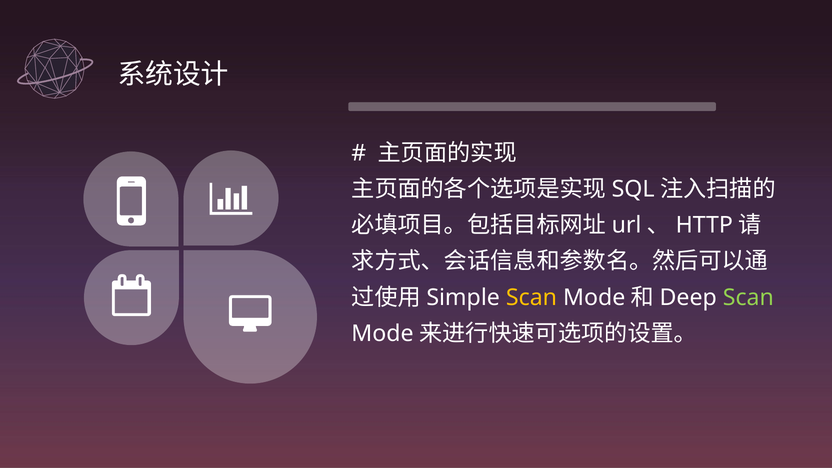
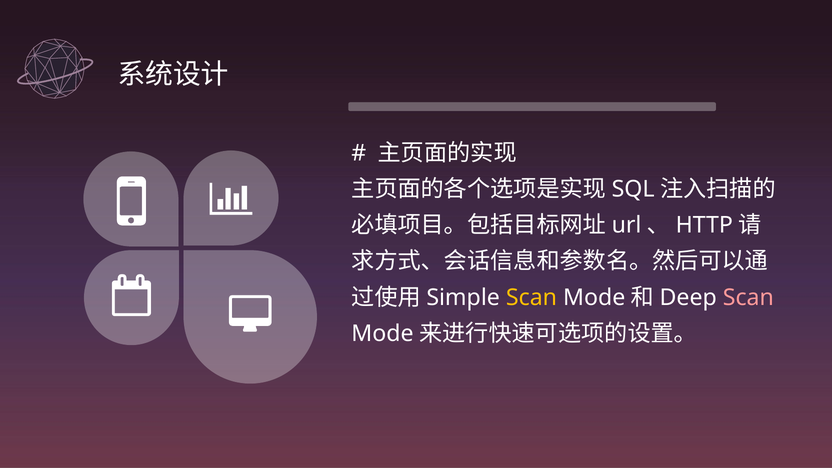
Scan at (748, 297) colour: light green -> pink
